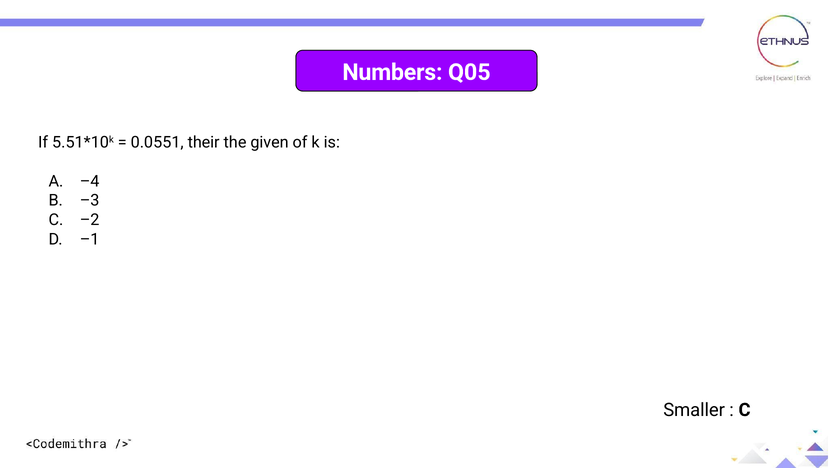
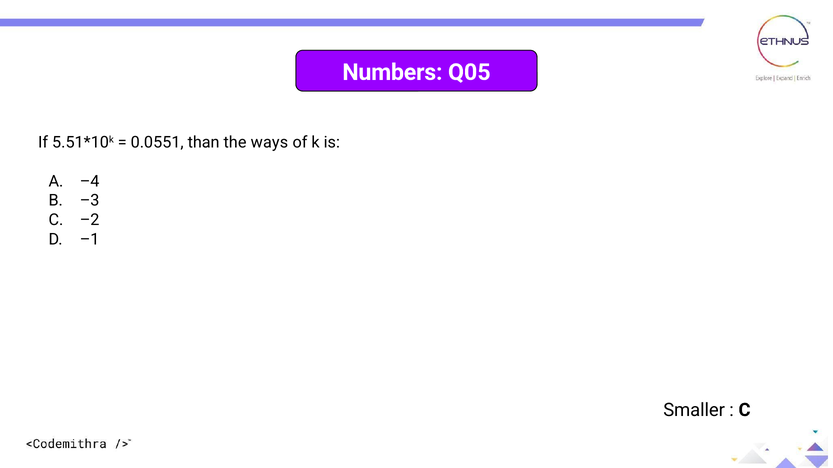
their: their -> than
given: given -> ways
